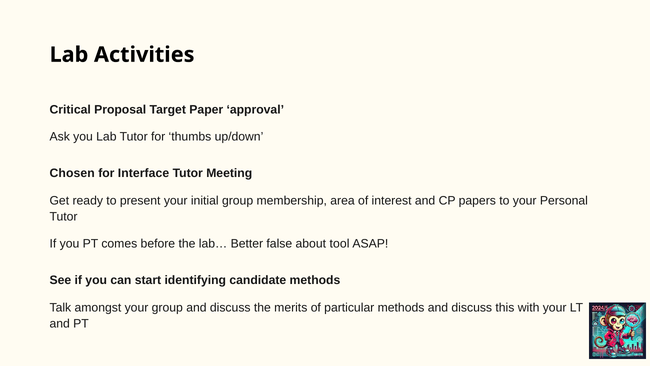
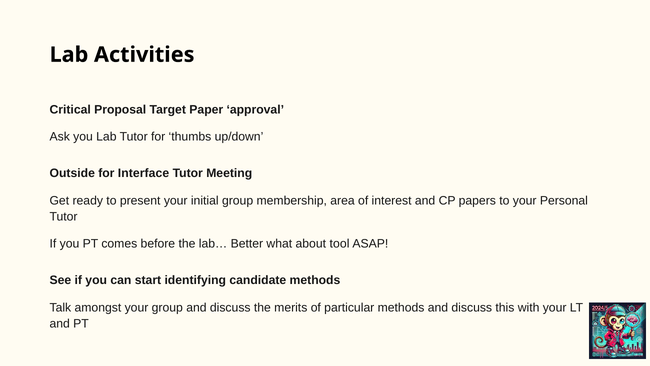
Chosen: Chosen -> Outside
false: false -> what
